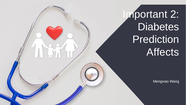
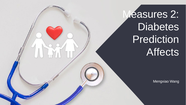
Important: Important -> Measures
